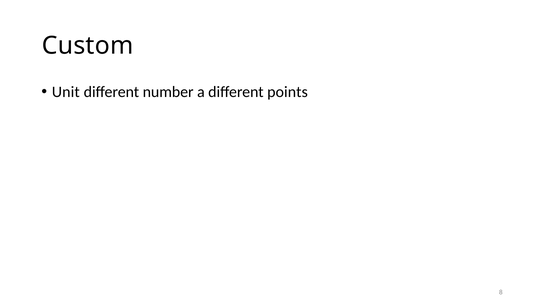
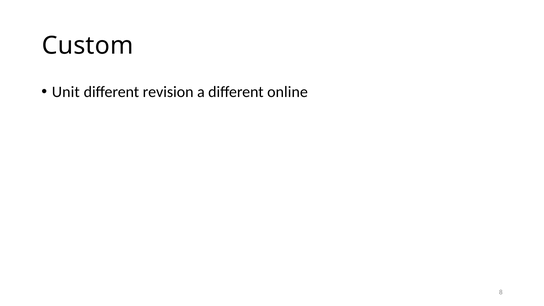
number: number -> revision
points: points -> online
